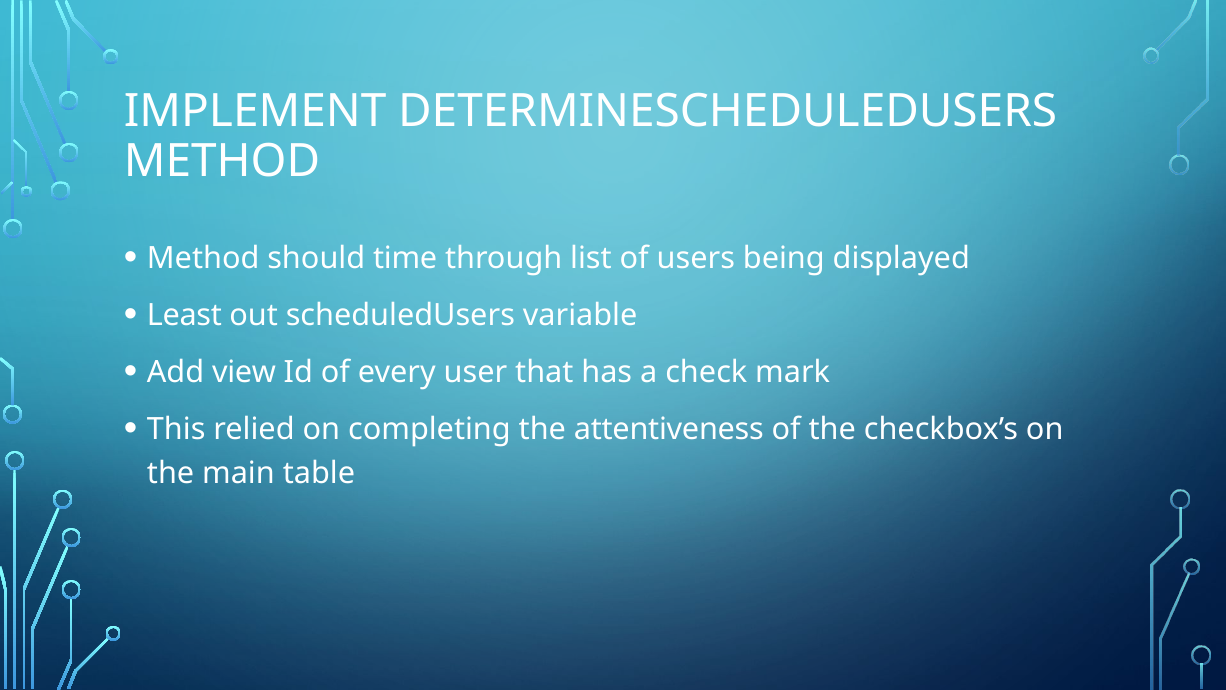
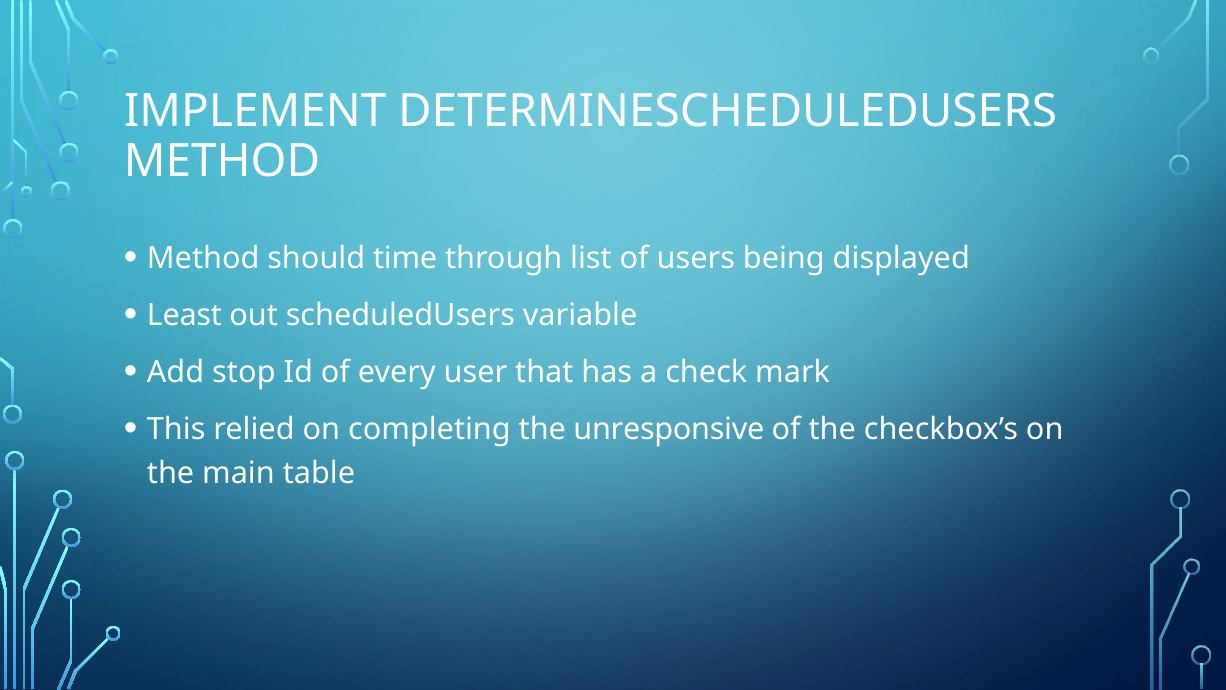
view: view -> stop
attentiveness: attentiveness -> unresponsive
